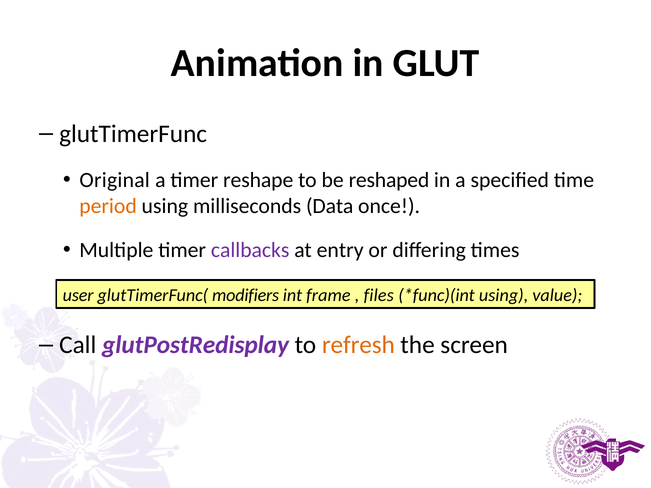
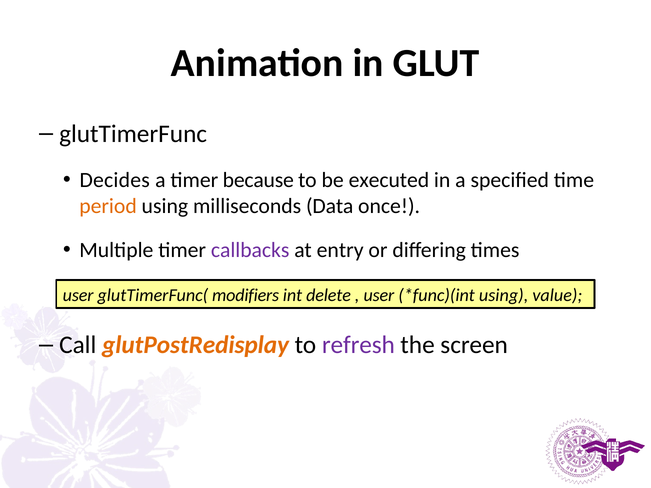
Original: Original -> Decides
reshape: reshape -> because
reshaped: reshaped -> executed
frame: frame -> delete
files at (379, 295): files -> user
glutPostRedisplay colour: purple -> orange
refresh colour: orange -> purple
